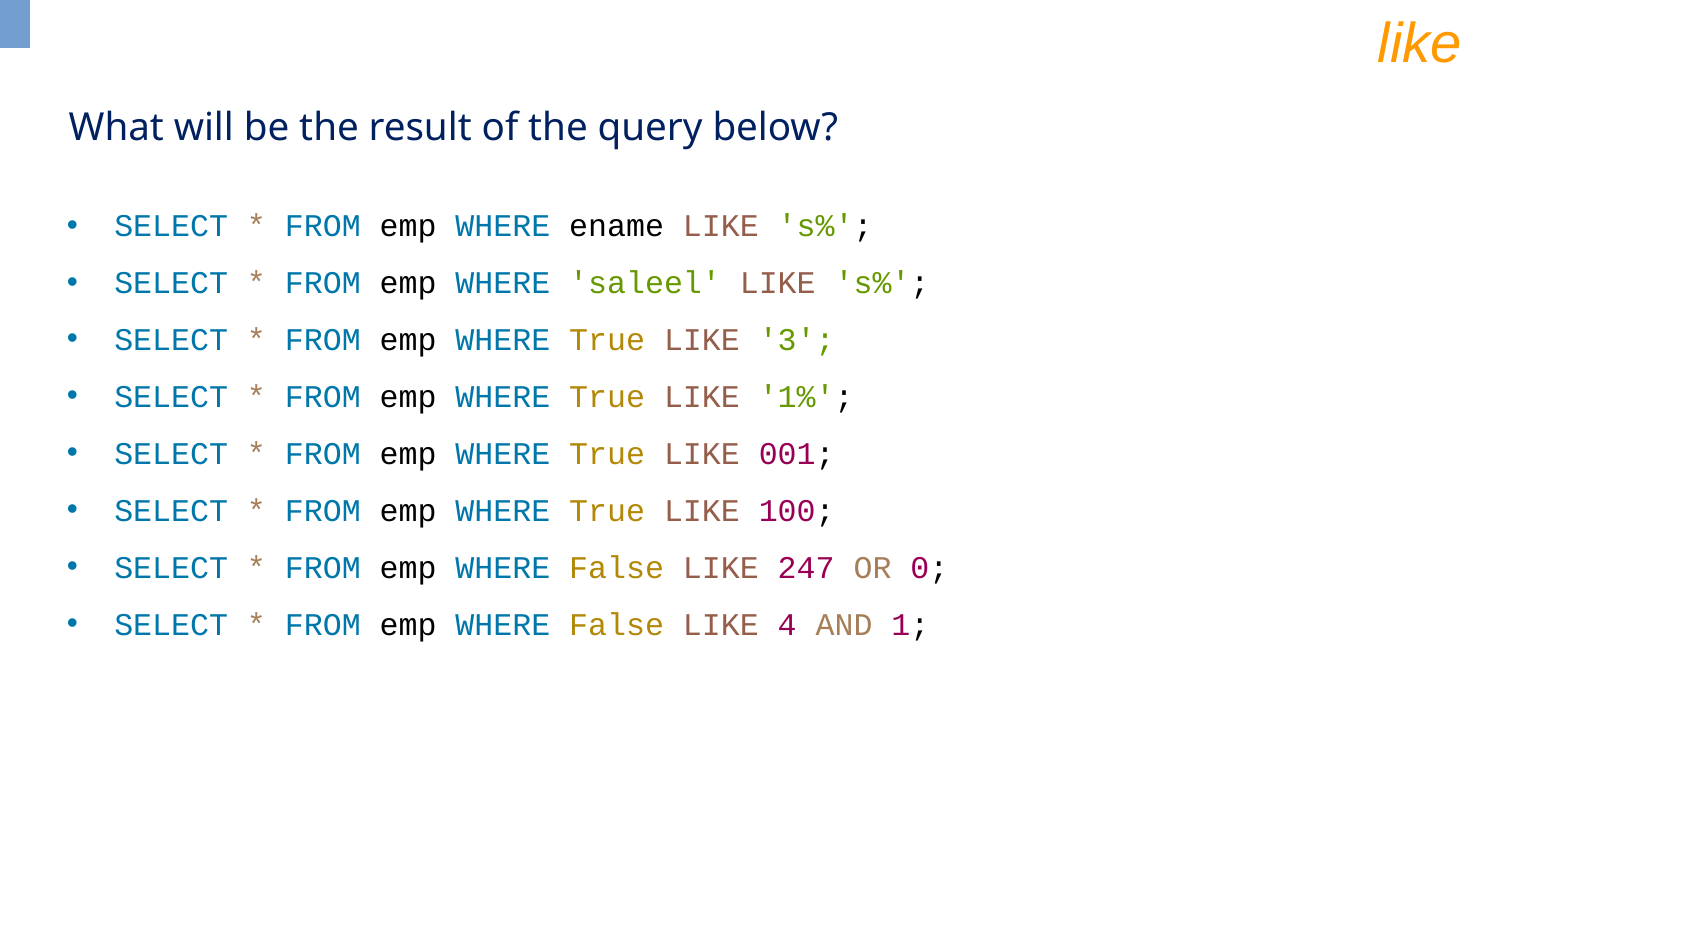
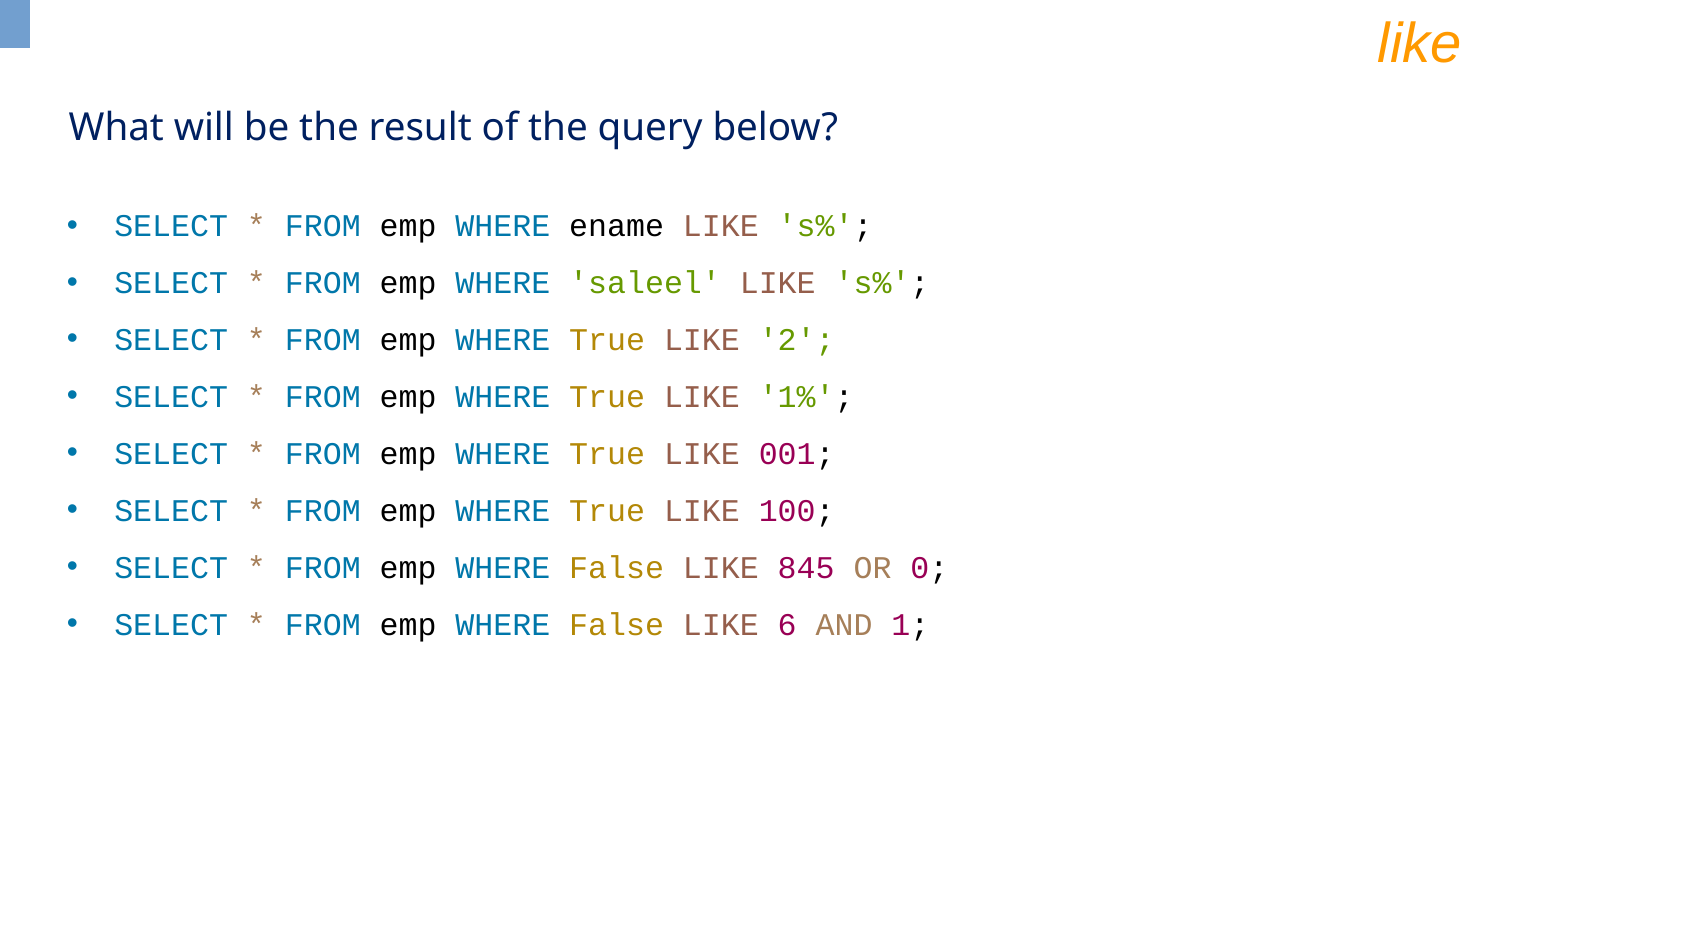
3: 3 -> 2
247: 247 -> 845
4: 4 -> 6
